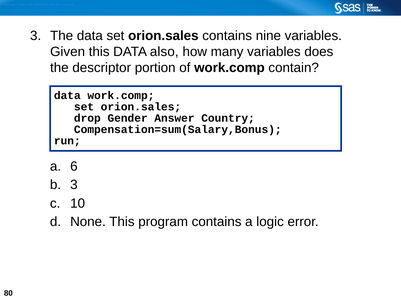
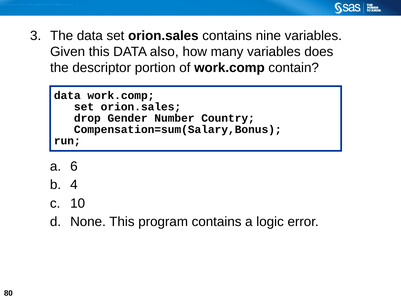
Answer: Answer -> Number
3 at (74, 185): 3 -> 4
